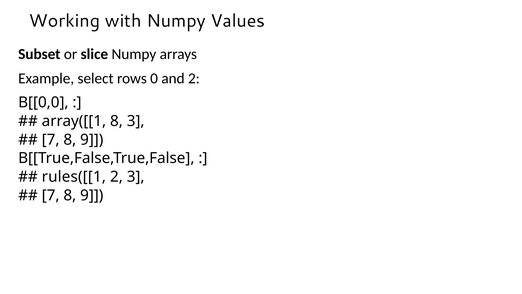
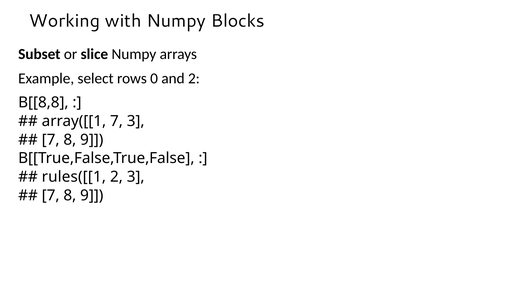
Values: Values -> Blocks
B[[0,0: B[[0,0 -> B[[8,8
array([[1 8: 8 -> 7
